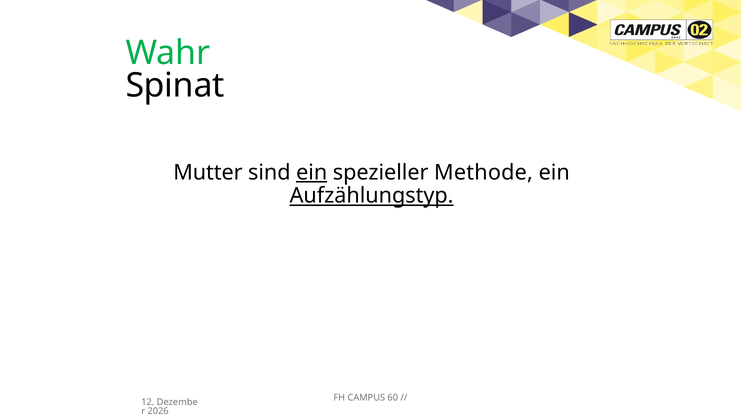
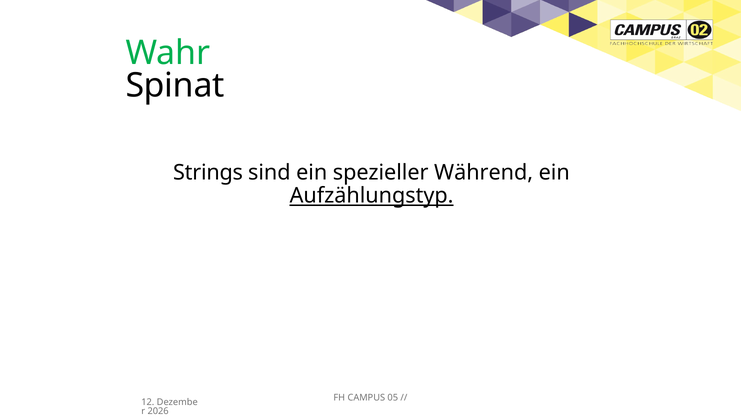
Mutter: Mutter -> Strings
ein at (312, 172) underline: present -> none
Methode: Methode -> Während
60: 60 -> 05
